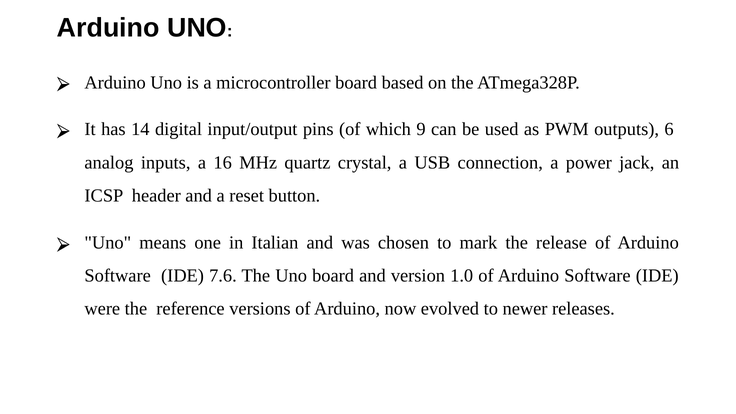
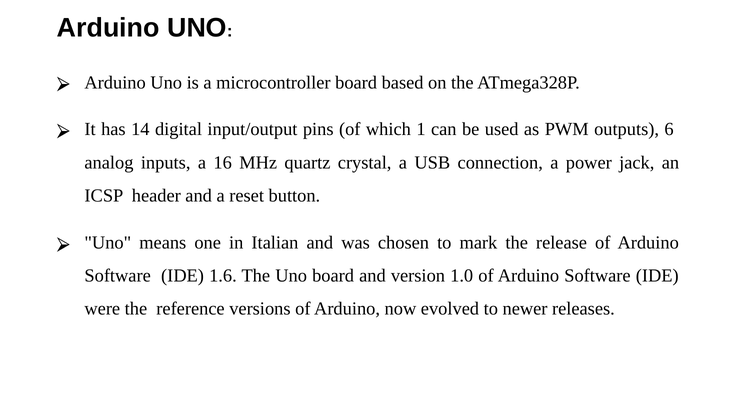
9: 9 -> 1
7.6: 7.6 -> 1.6
